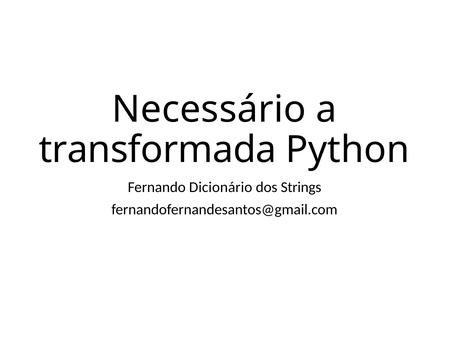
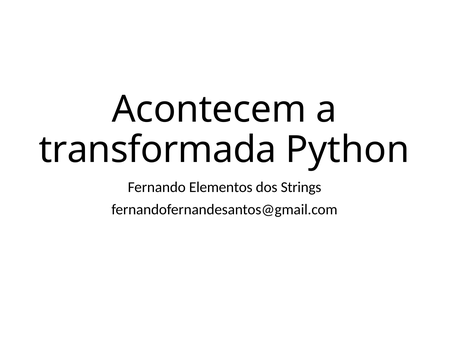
Necessário: Necessário -> Acontecem
Dicionário: Dicionário -> Elementos
